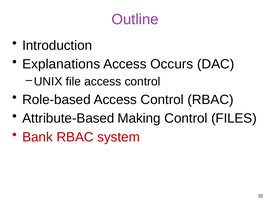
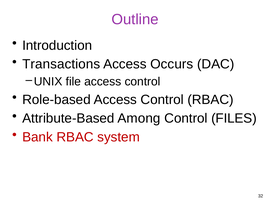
Explanations: Explanations -> Transactions
Making: Making -> Among
